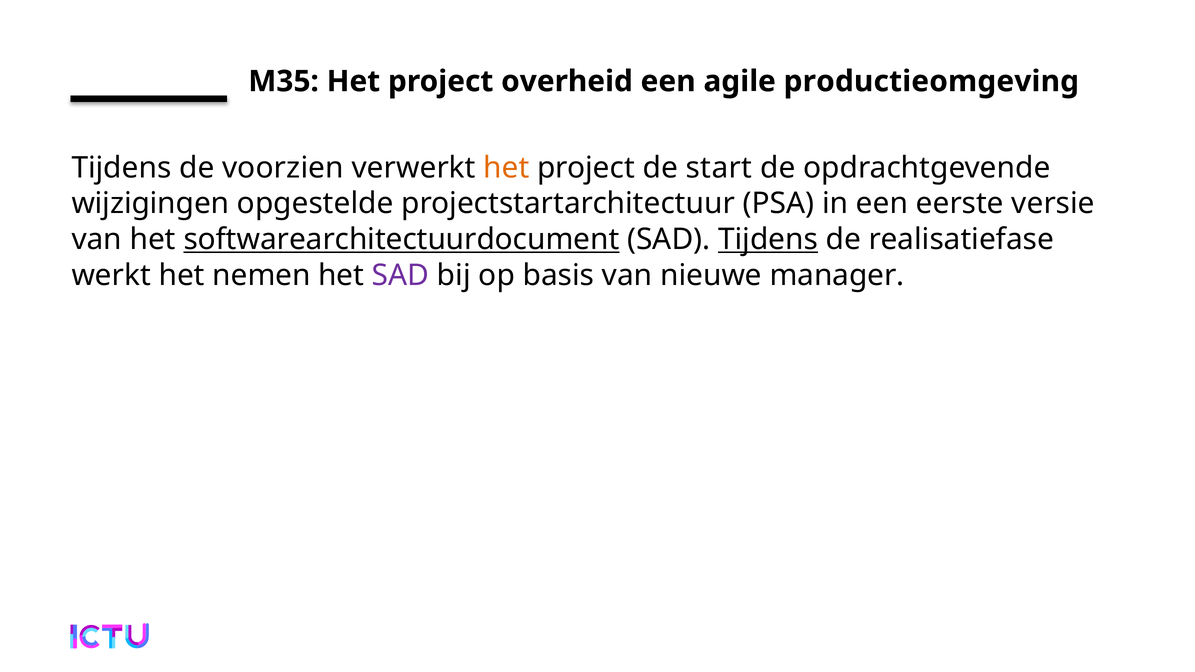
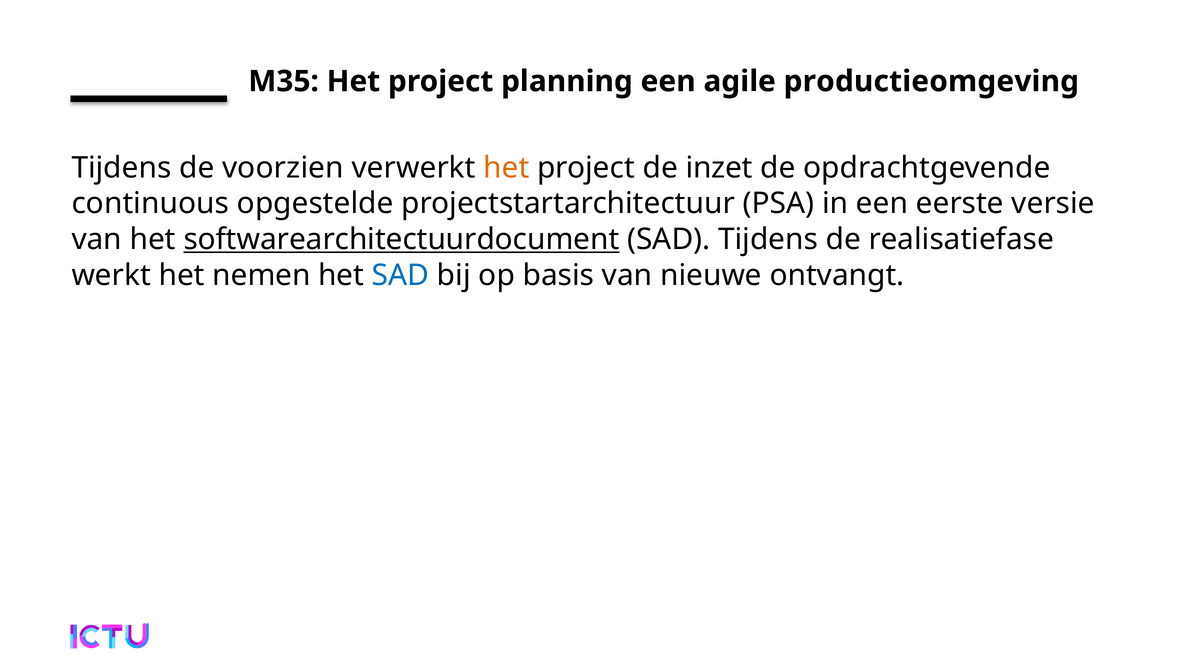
overheid: overheid -> planning
start: start -> inzet
wijzigingen: wijzigingen -> continuous
Tijdens at (768, 239) underline: present -> none
SAD at (401, 275) colour: purple -> blue
manager: manager -> ontvangt
